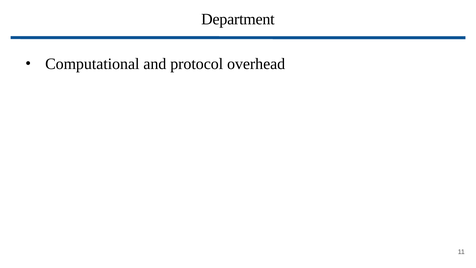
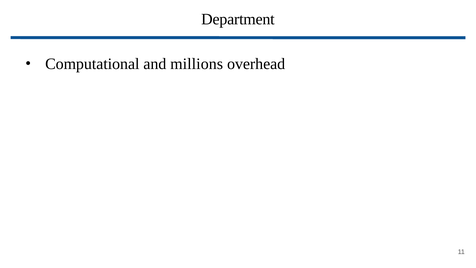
protocol: protocol -> millions
